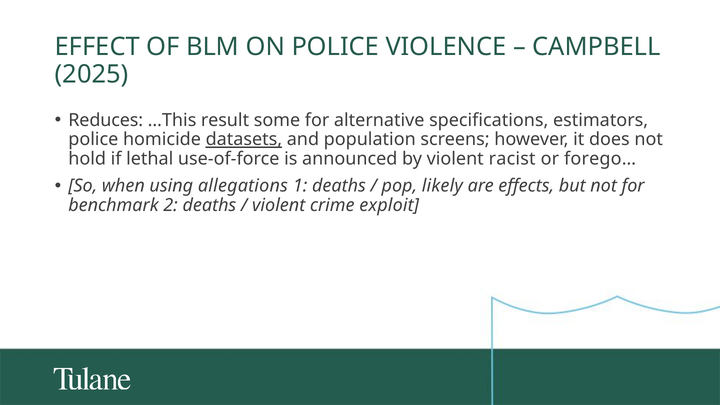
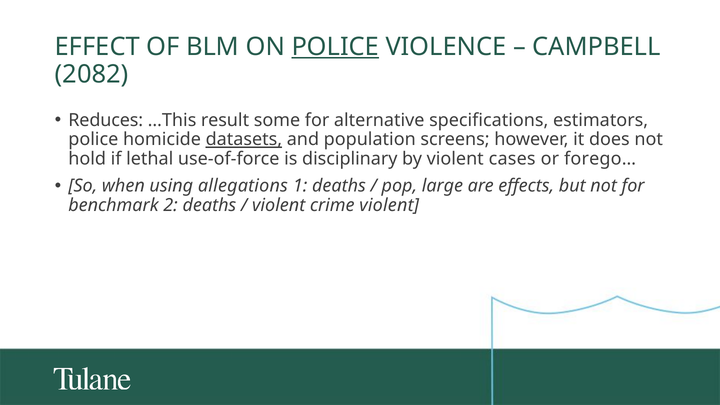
POLICE at (335, 47) underline: none -> present
2025: 2025 -> 2082
announced: announced -> disciplinary
racist: racist -> cases
likely: likely -> large
crime exploit: exploit -> violent
